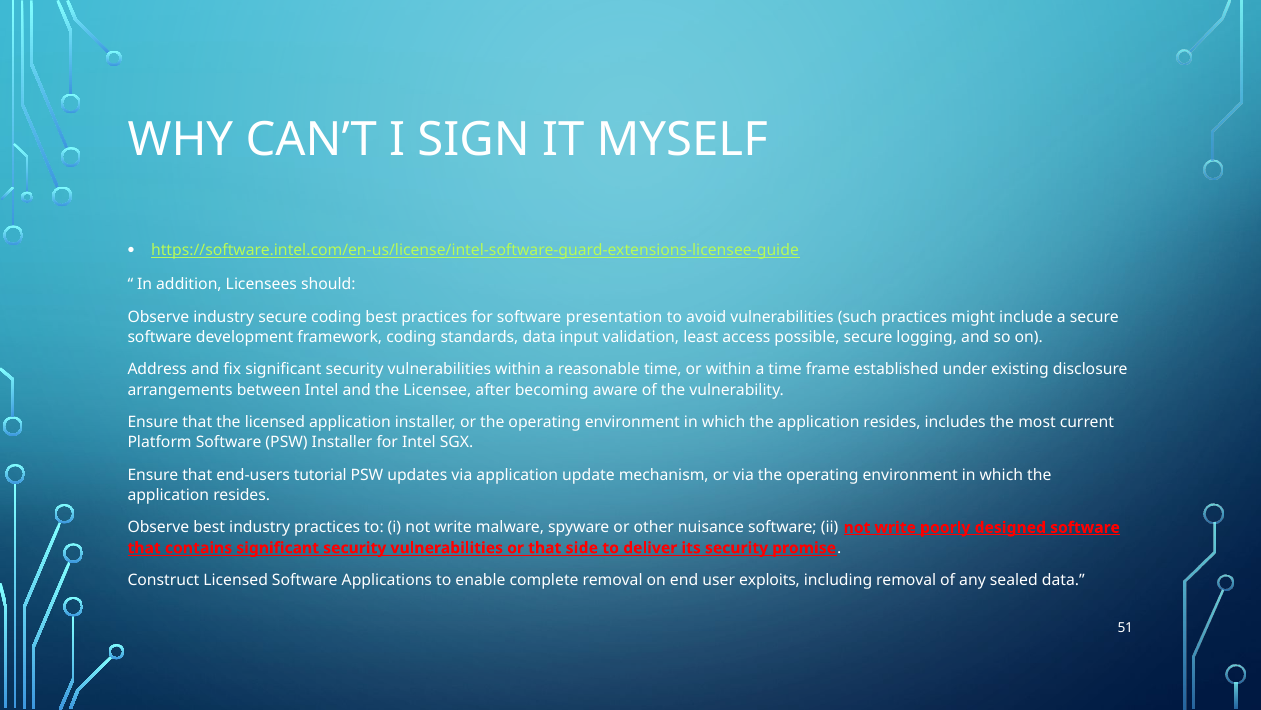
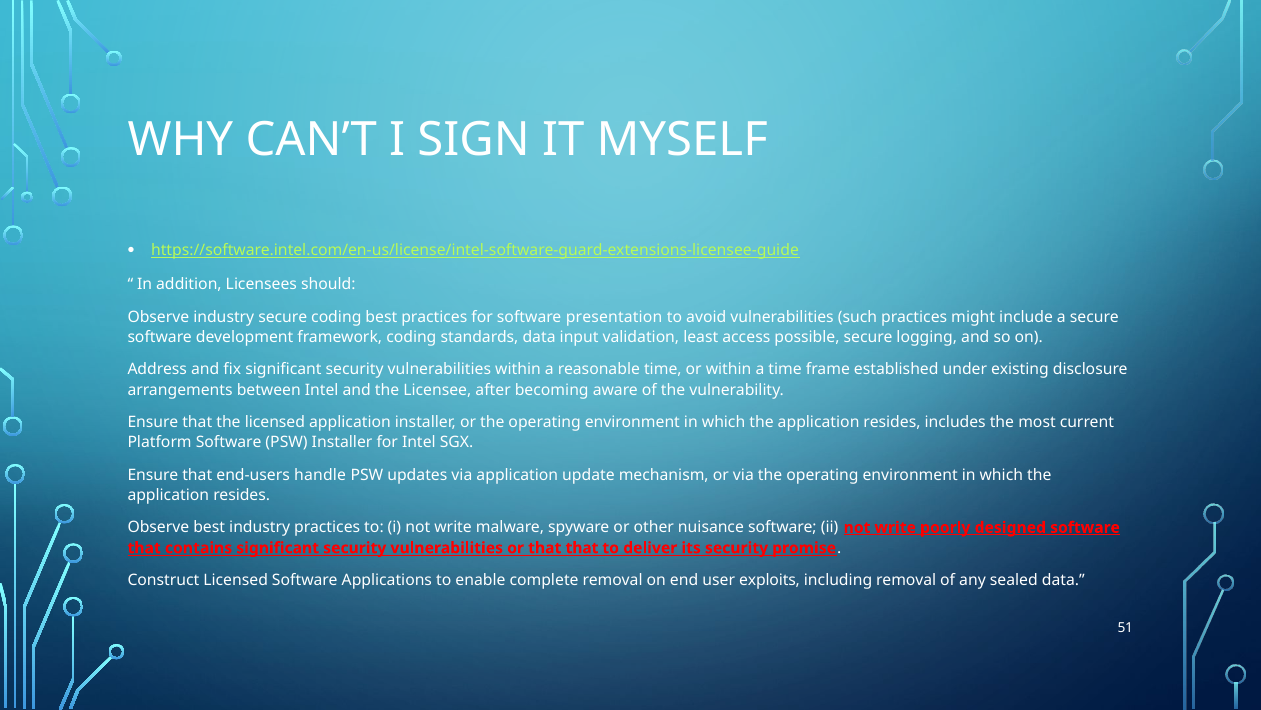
tutorial: tutorial -> handle
that side: side -> that
